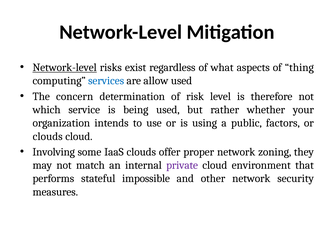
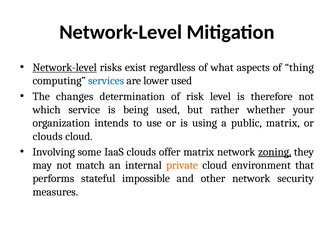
allow: allow -> lower
concern: concern -> changes
public factors: factors -> matrix
offer proper: proper -> matrix
zoning underline: none -> present
private colour: purple -> orange
